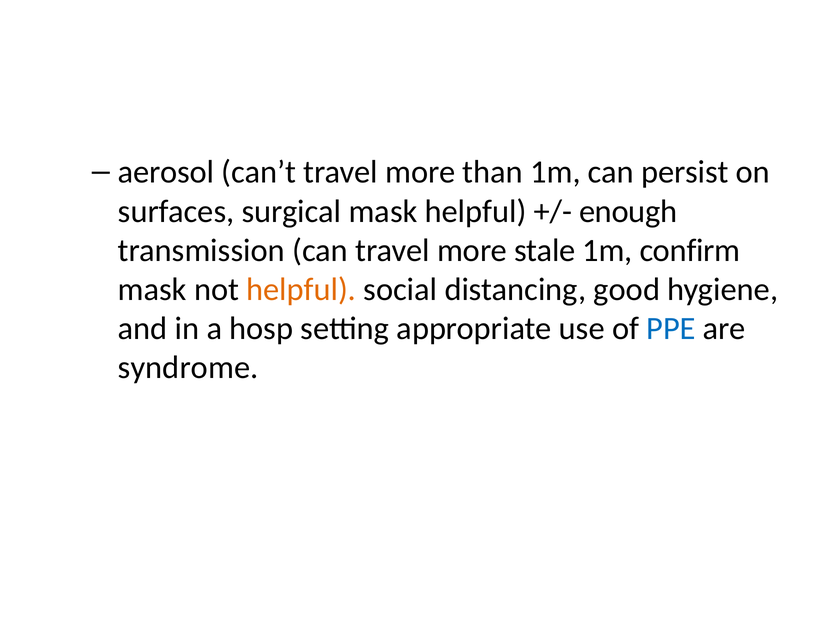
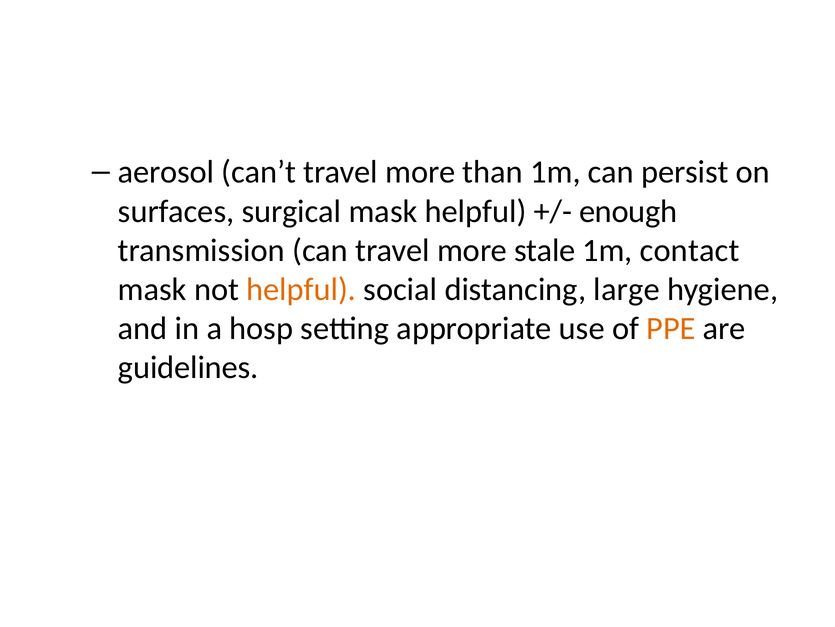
confirm: confirm -> contact
good: good -> large
PPE colour: blue -> orange
syndrome: syndrome -> guidelines
